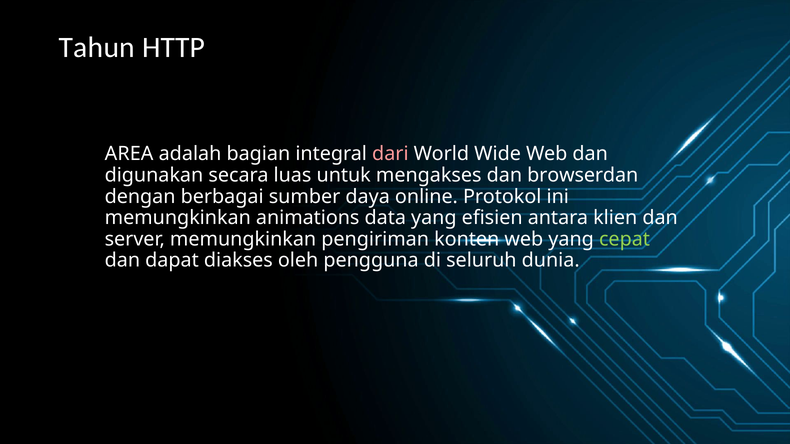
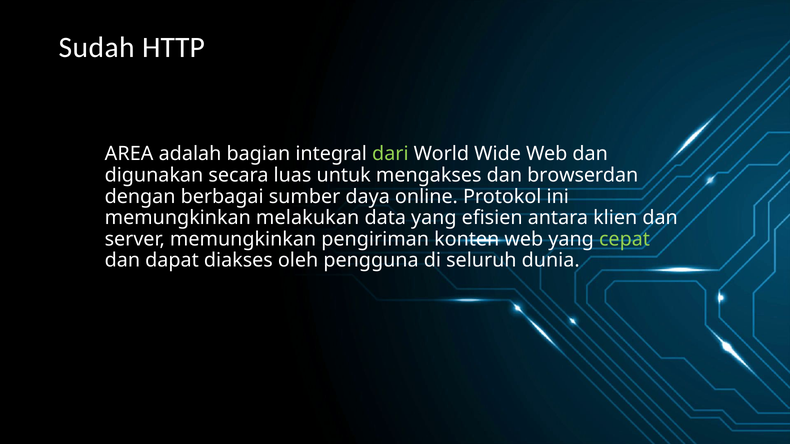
Tahun: Tahun -> Sudah
dari colour: pink -> light green
animations: animations -> melakukan
